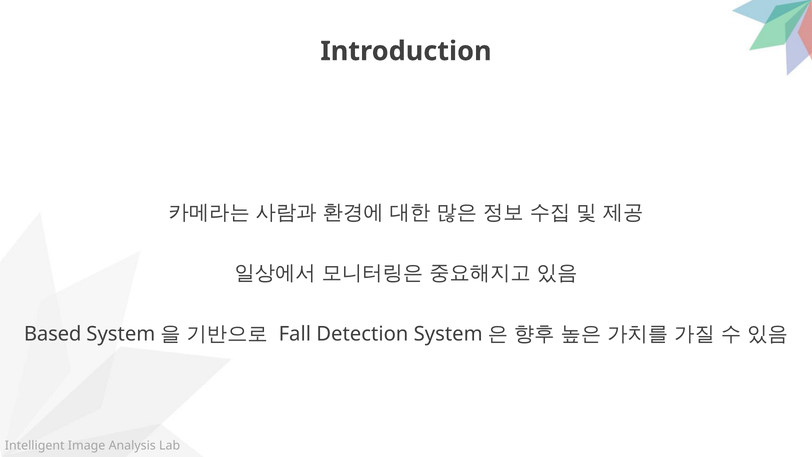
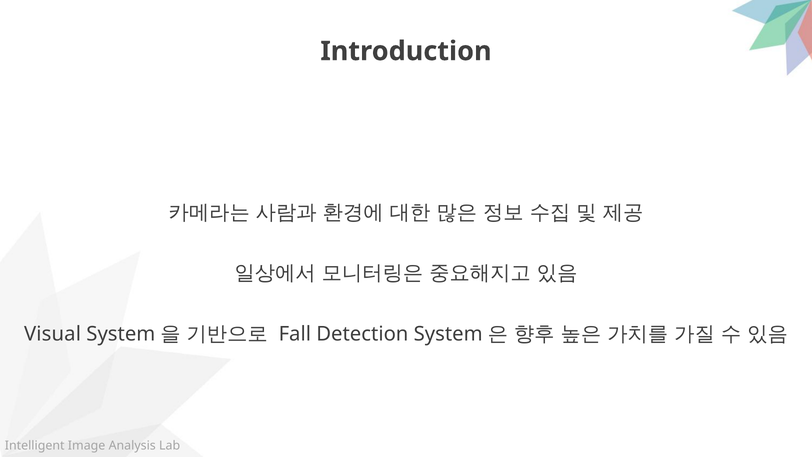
Based: Based -> Visual
